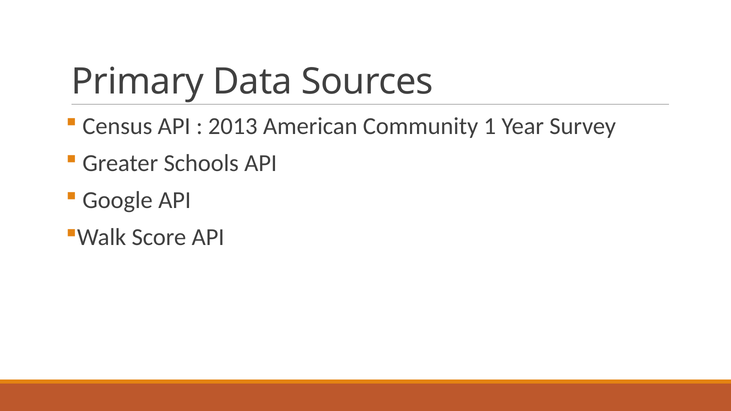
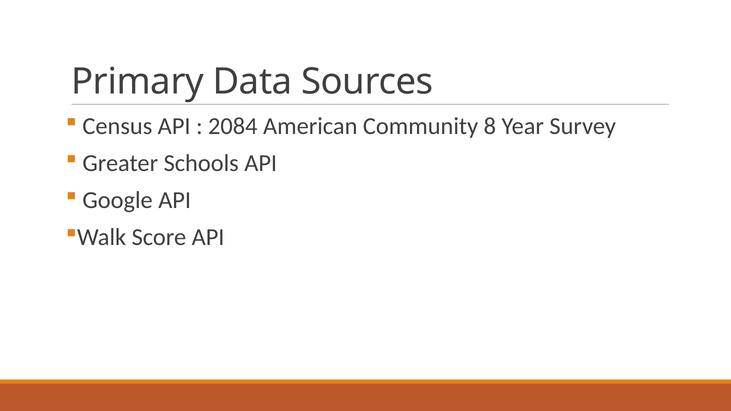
2013: 2013 -> 2084
1: 1 -> 8
